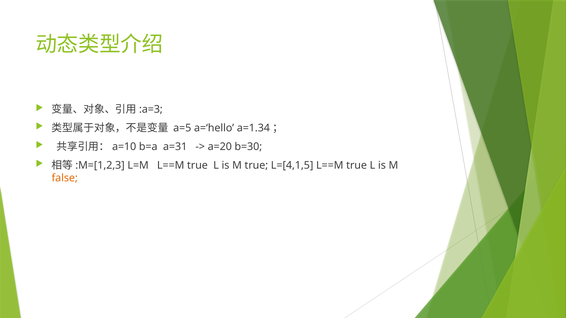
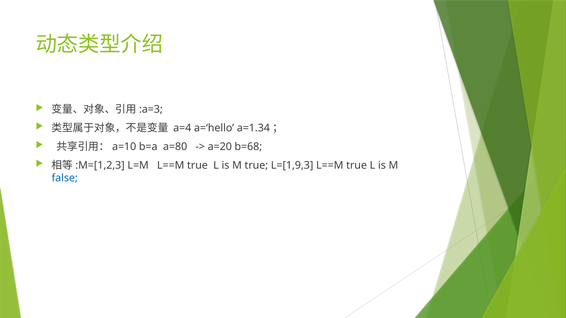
a=5: a=5 -> a=4
a=31: a=31 -> a=80
b=30: b=30 -> b=68
L=[4,1,5: L=[4,1,5 -> L=[1,9,3
false colour: orange -> blue
